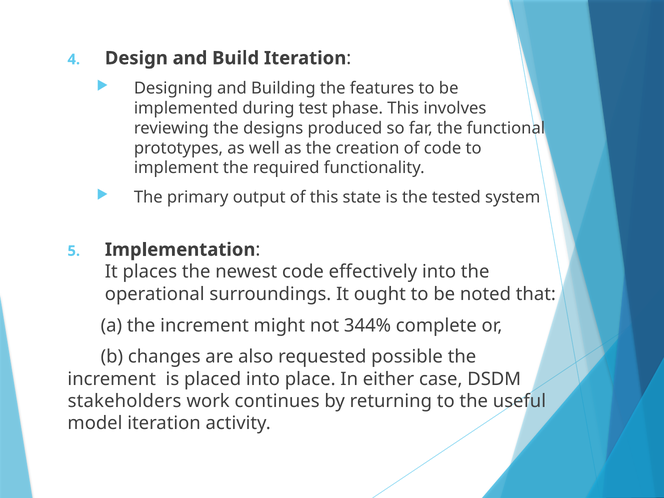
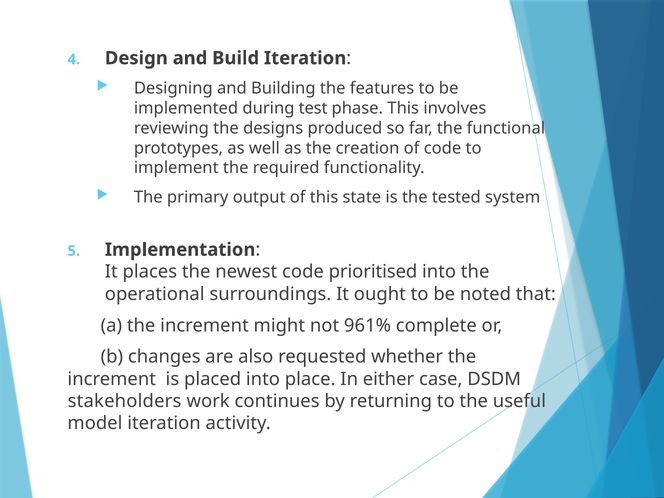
effectively: effectively -> prioritised
344%: 344% -> 961%
possible: possible -> whether
